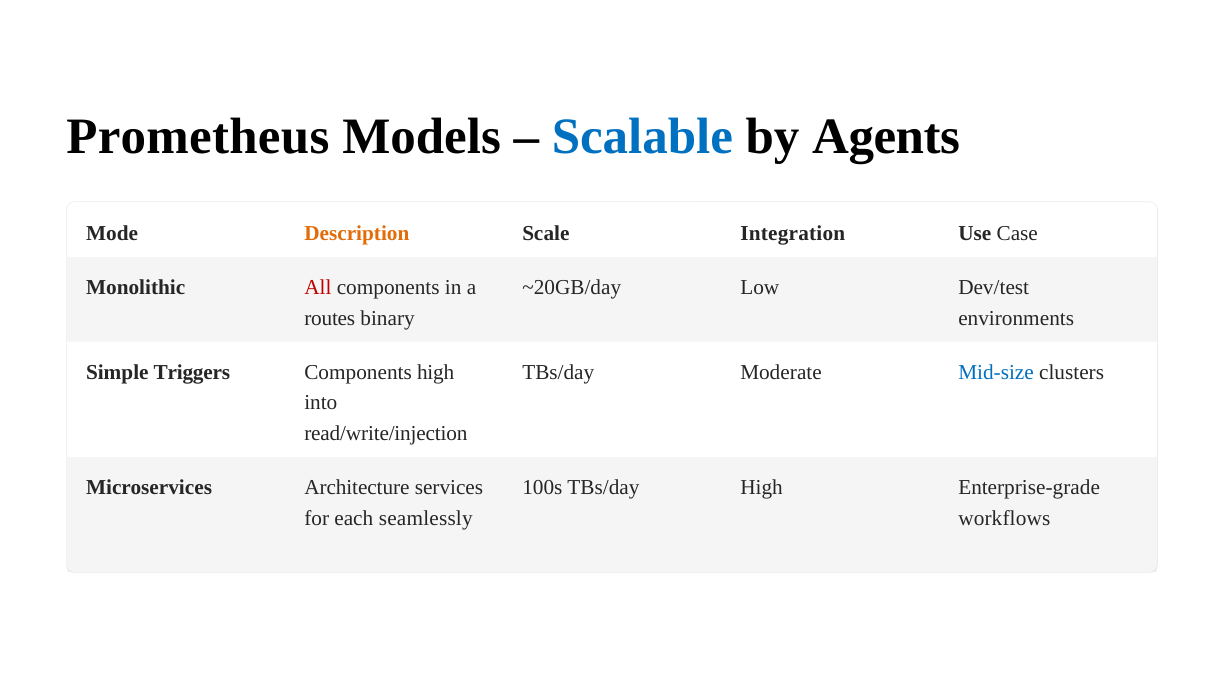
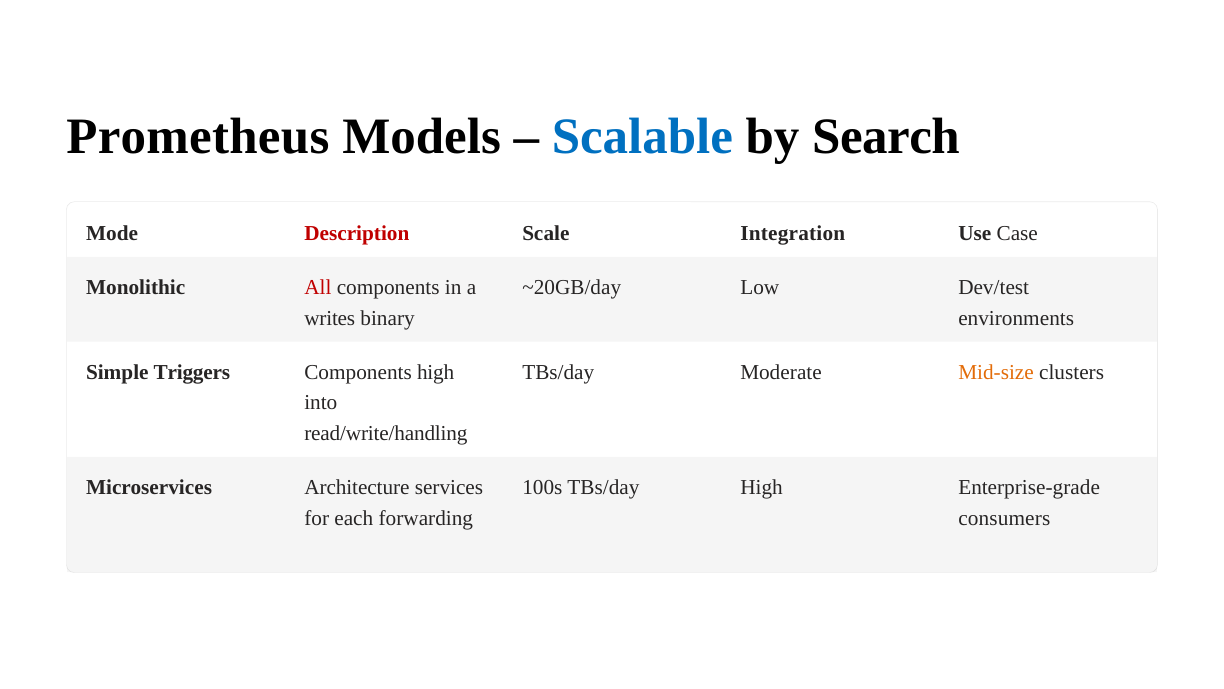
Agents: Agents -> Search
Description colour: orange -> red
routes: routes -> writes
Mid-size colour: blue -> orange
read/write/injection: read/write/injection -> read/write/handling
seamlessly: seamlessly -> forwarding
workflows: workflows -> consumers
